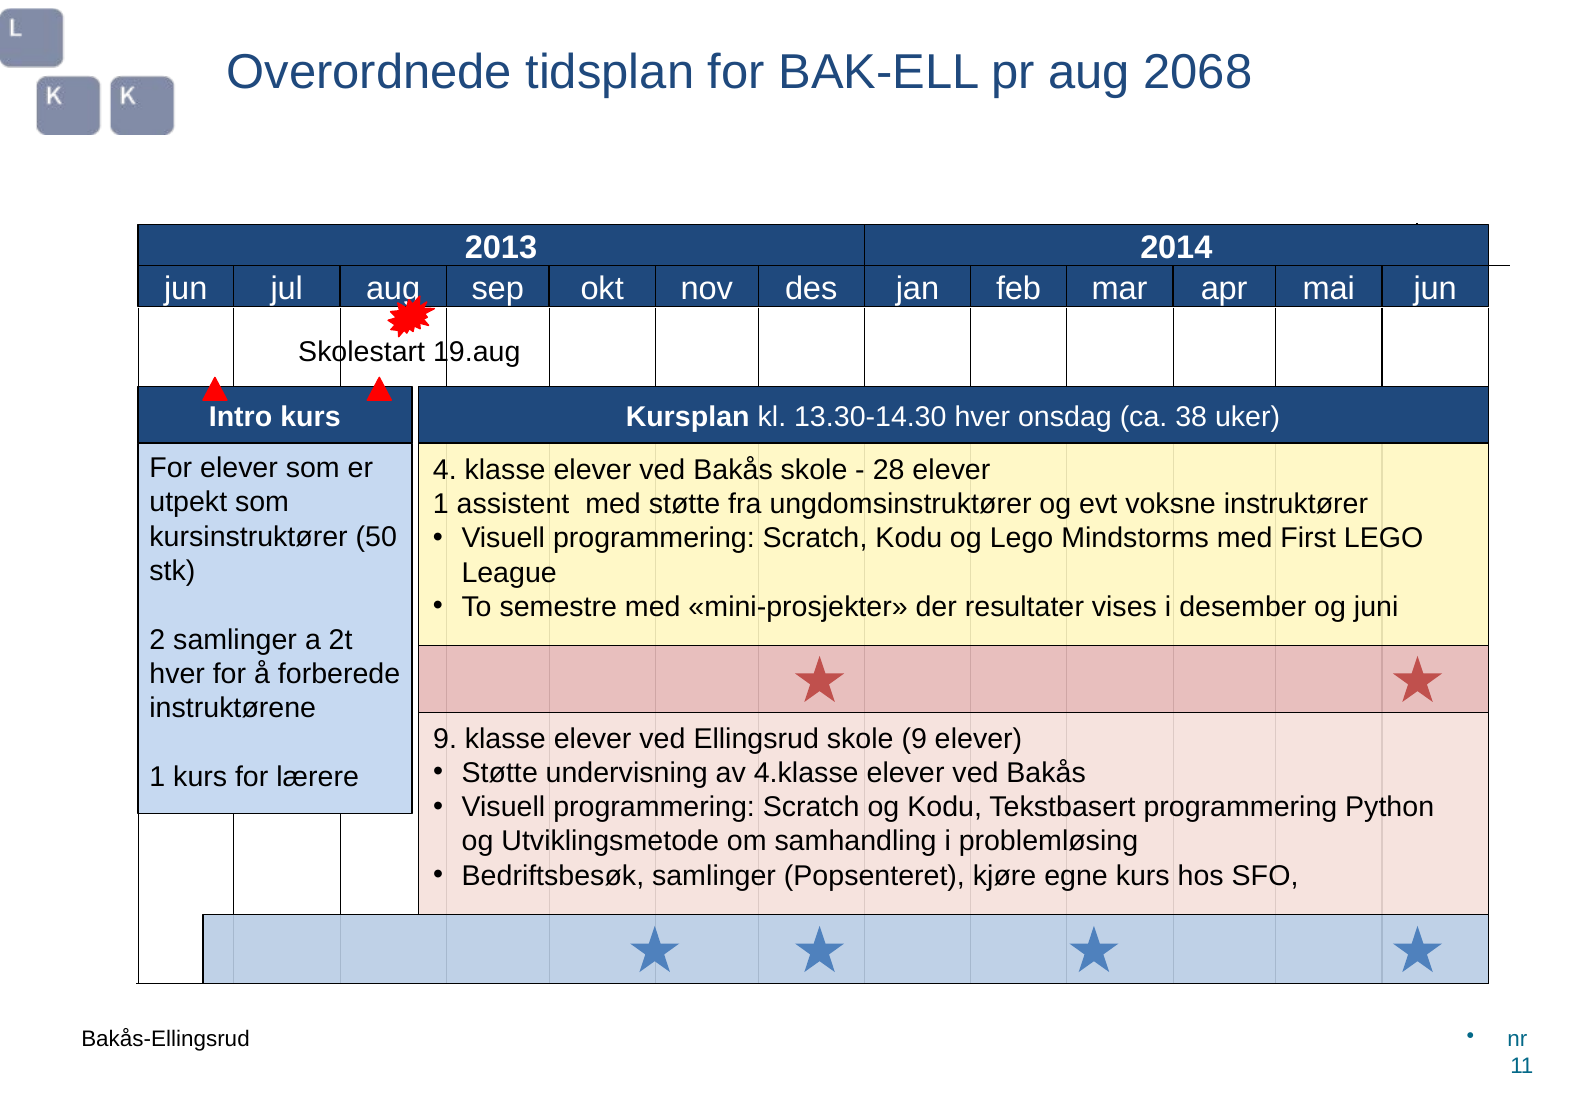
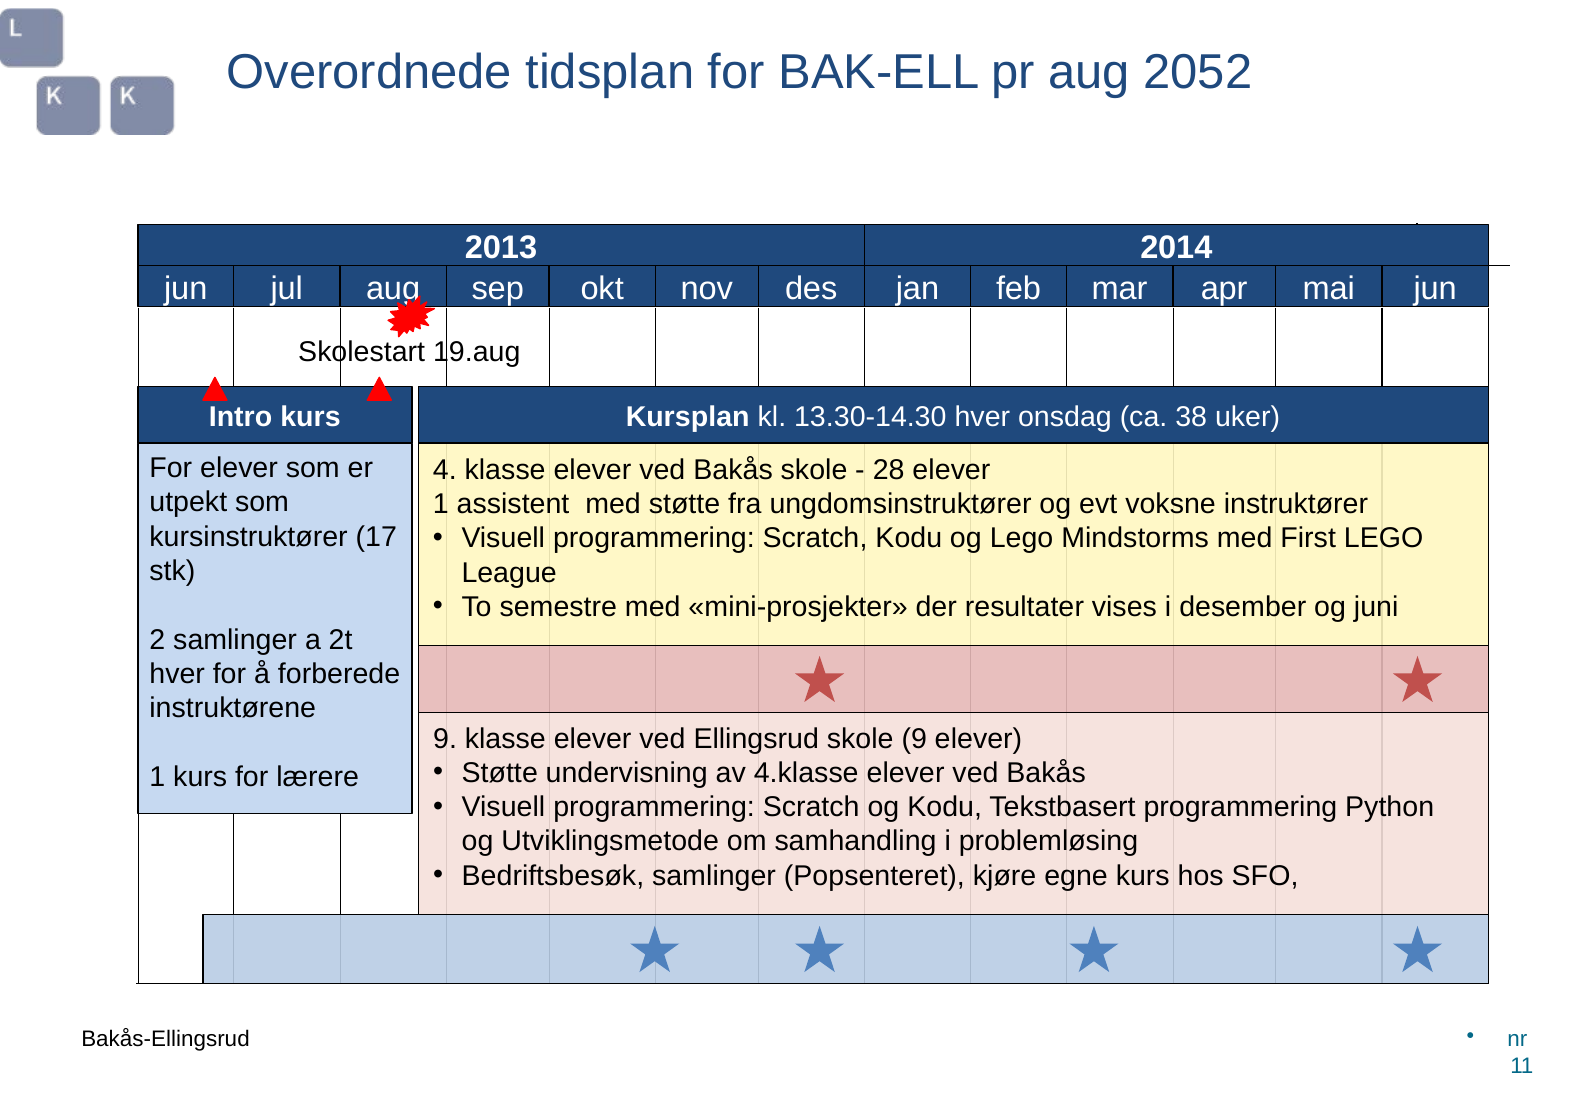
2068: 2068 -> 2052
50: 50 -> 17
